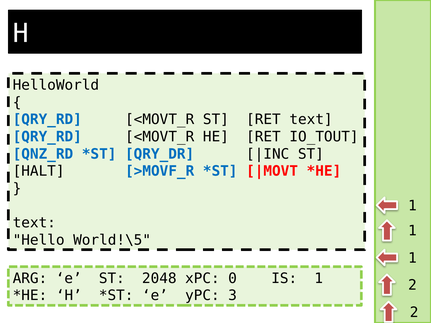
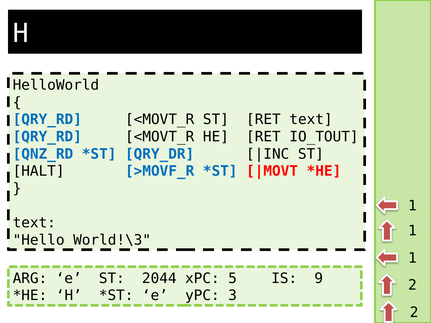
World!\5: World!\5 -> World!\3
2048: 2048 -> 2044
0: 0 -> 5
IS 1: 1 -> 9
